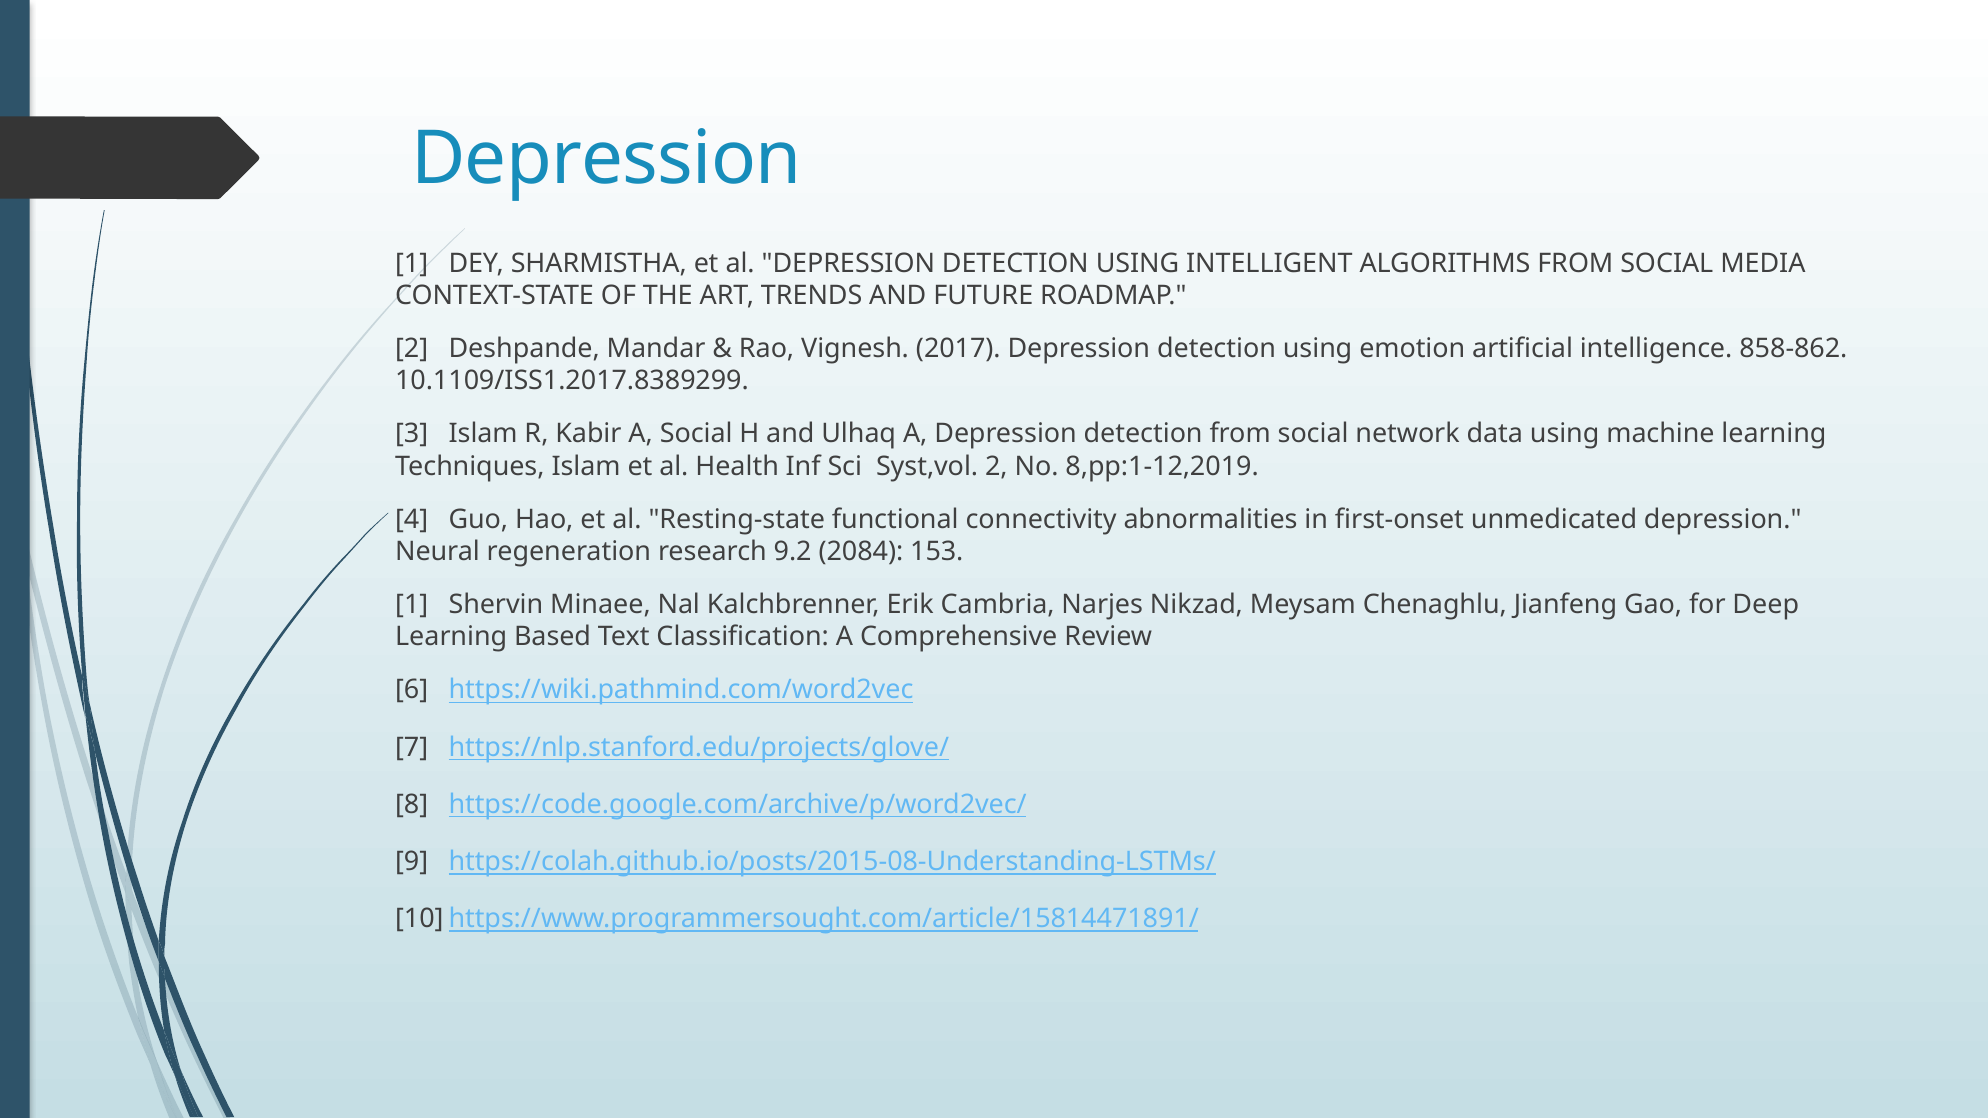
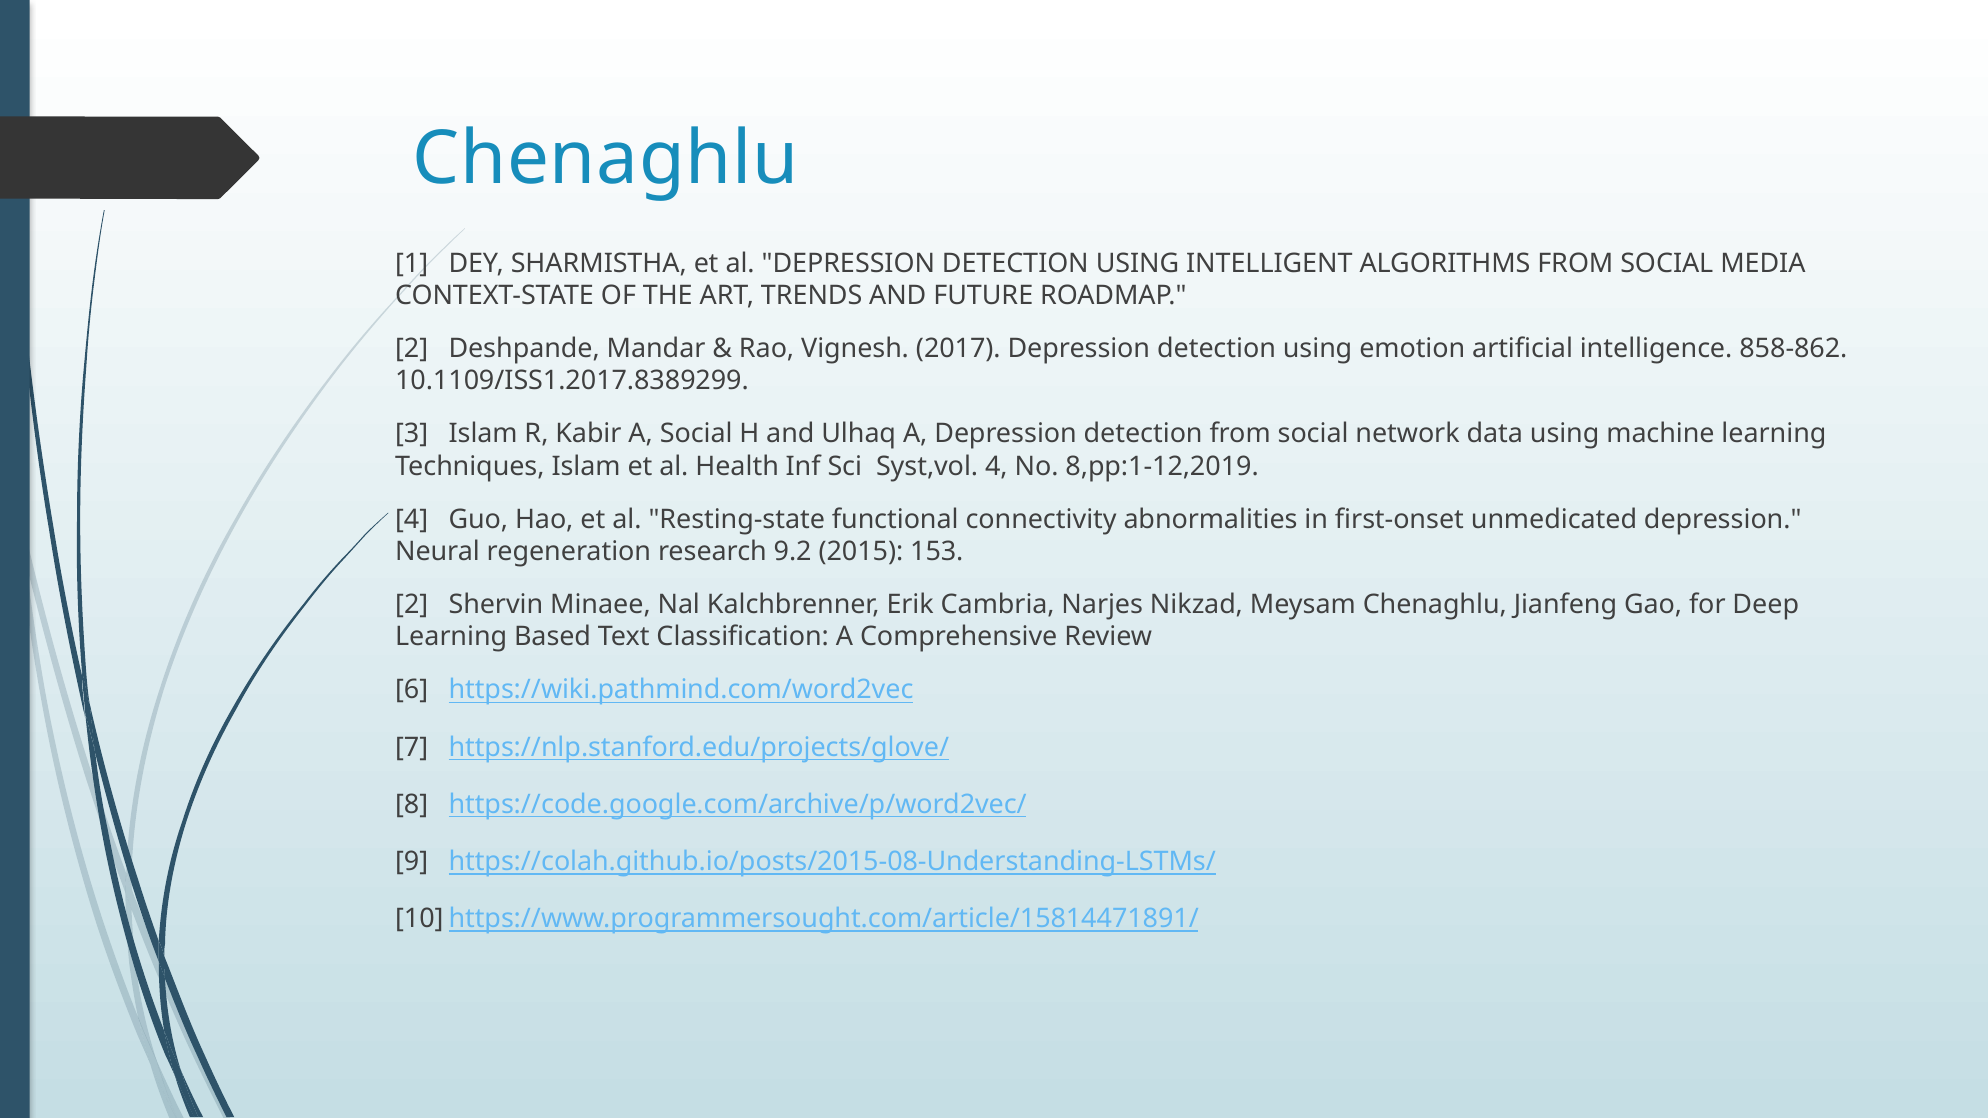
Depression at (606, 159): Depression -> Chenaghlu
Syst,vol 2: 2 -> 4
2084: 2084 -> 2015
1 at (412, 605): 1 -> 2
